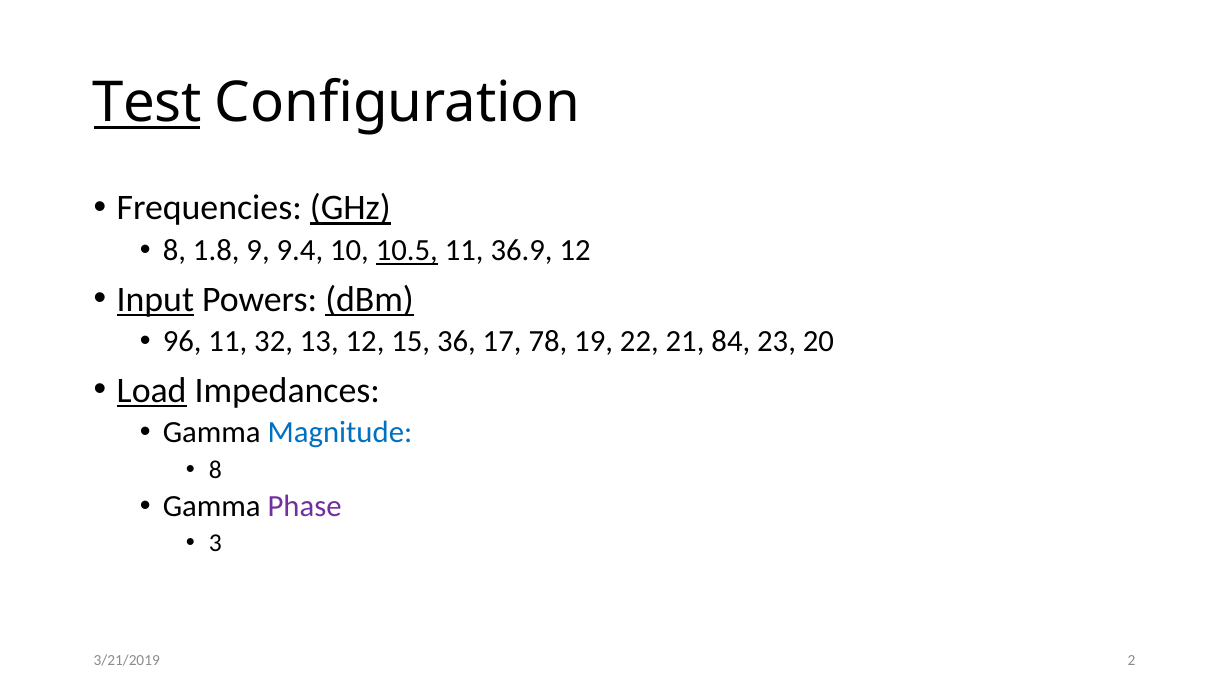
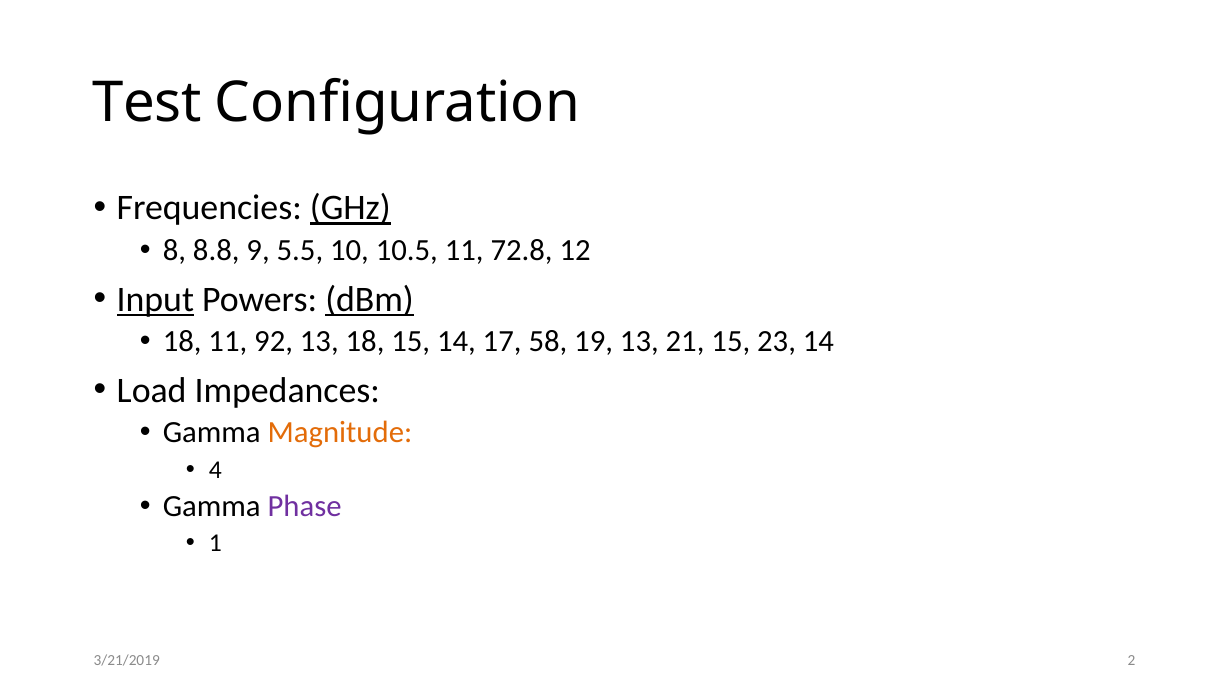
Test underline: present -> none
1.8: 1.8 -> 8.8
9.4: 9.4 -> 5.5
10.5 underline: present -> none
36.9: 36.9 -> 72.8
96 at (182, 341): 96 -> 18
32: 32 -> 92
13 12: 12 -> 18
15 36: 36 -> 14
78: 78 -> 58
19 22: 22 -> 13
21 84: 84 -> 15
23 20: 20 -> 14
Load underline: present -> none
Magnitude colour: blue -> orange
8 at (215, 469): 8 -> 4
3: 3 -> 1
